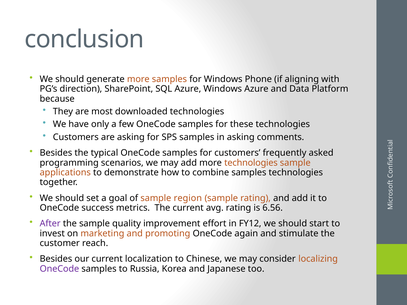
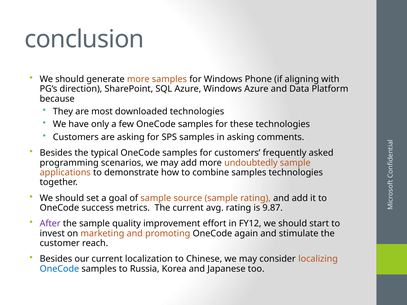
more technologies: technologies -> undoubtedly
region: region -> source
6.56: 6.56 -> 9.87
OneCode at (59, 269) colour: purple -> blue
